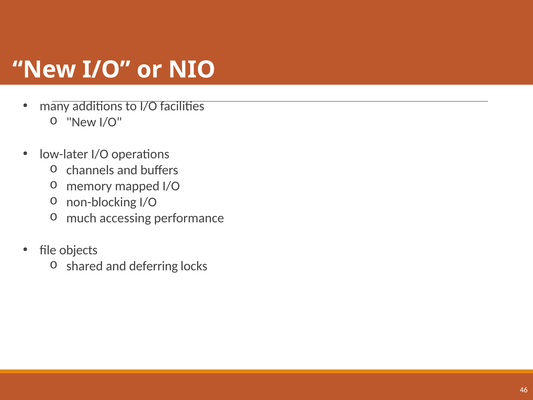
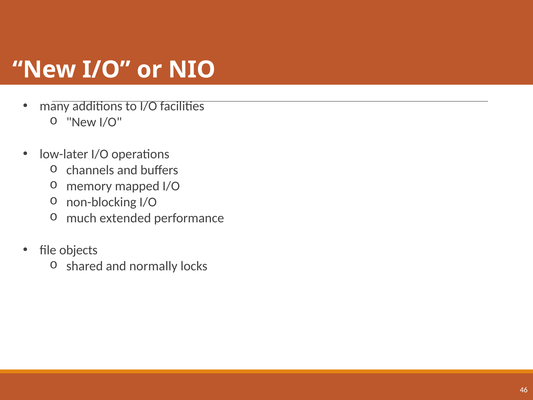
accessing: accessing -> extended
deferring: deferring -> normally
